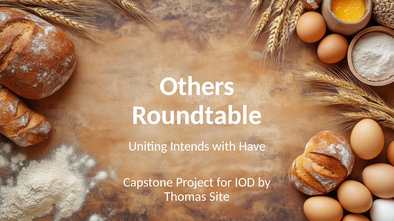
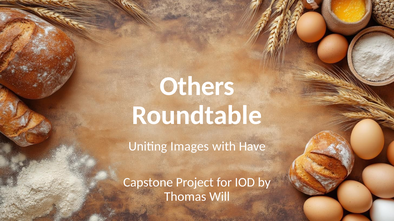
Intends: Intends -> Images
Site: Site -> Will
